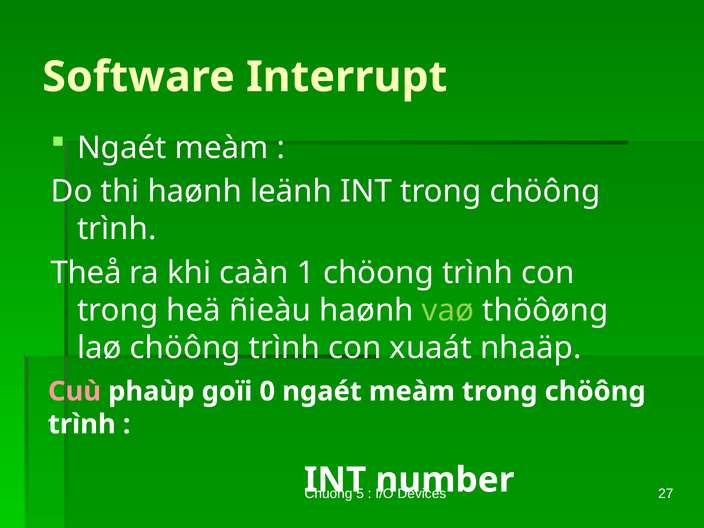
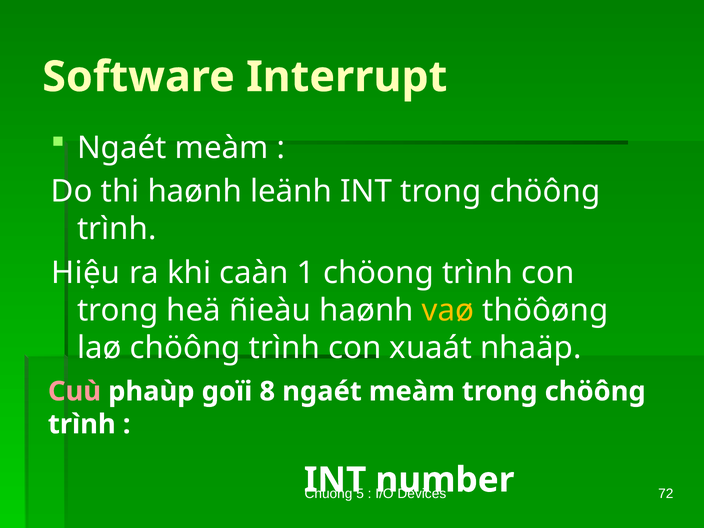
Theå: Theå -> Hiệu
vaø colour: light green -> yellow
0: 0 -> 8
27: 27 -> 72
